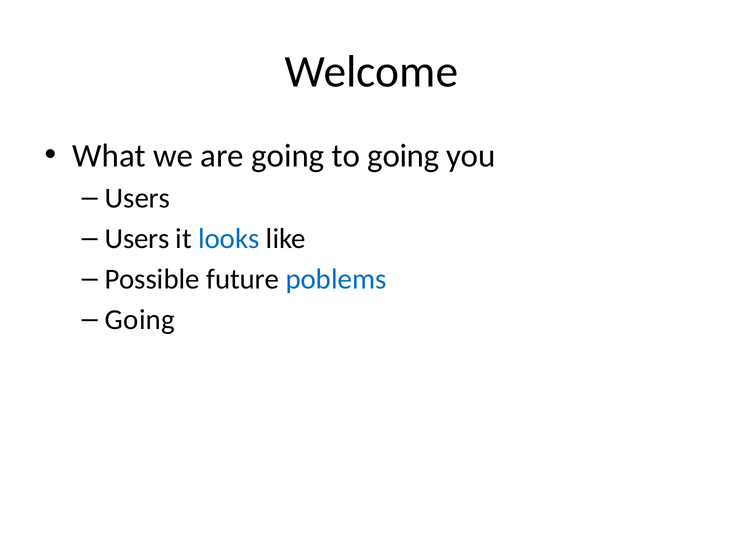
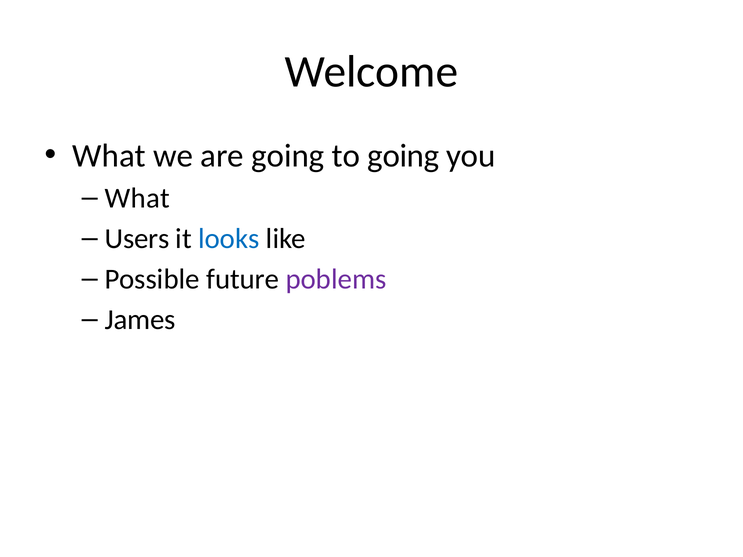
Users at (138, 199): Users -> What
poblems colour: blue -> purple
Going at (140, 320): Going -> James
